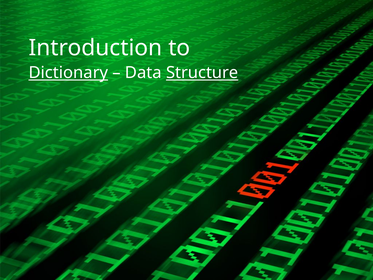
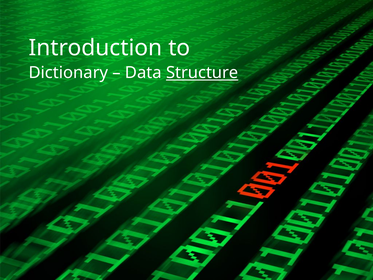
Dictionary underline: present -> none
